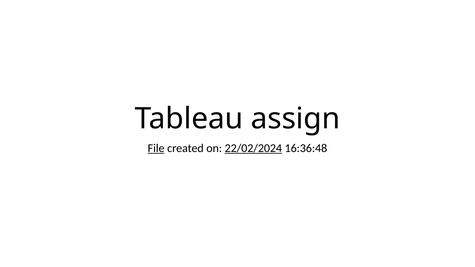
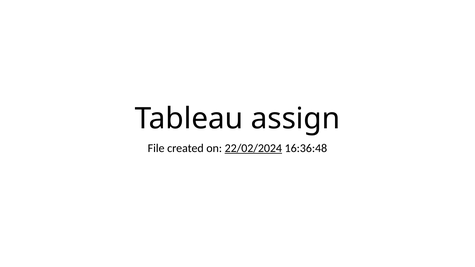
File underline: present -> none
